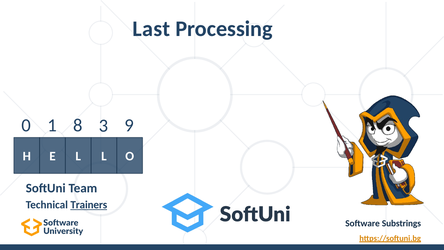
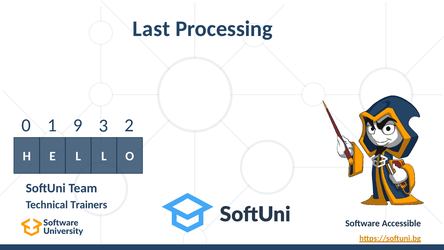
8: 8 -> 9
9: 9 -> 2
Trainers underline: present -> none
Substrings: Substrings -> Accessible
